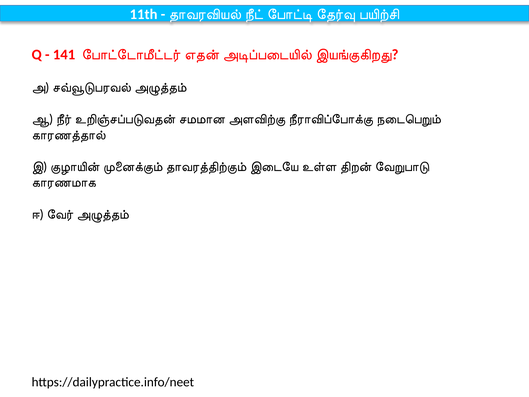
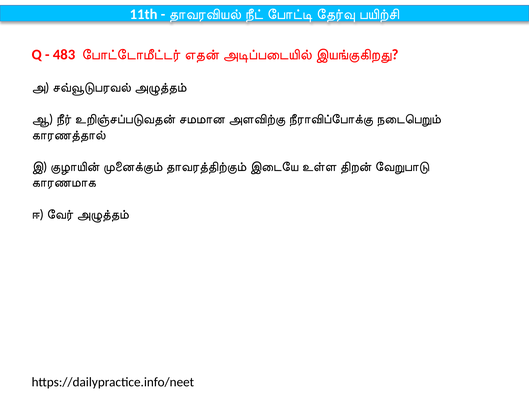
141: 141 -> 483
